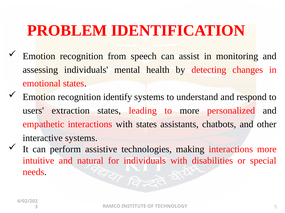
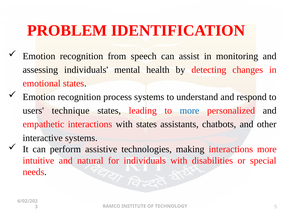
identify: identify -> process
extraction: extraction -> technique
more at (189, 111) colour: black -> blue
